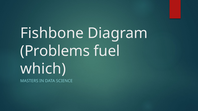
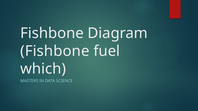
Problems at (55, 51): Problems -> Fishbone
